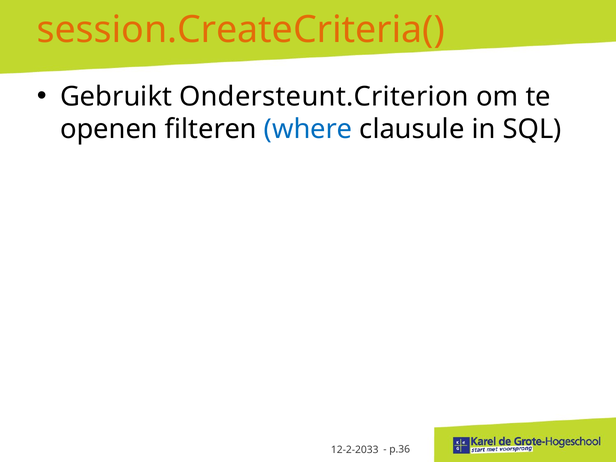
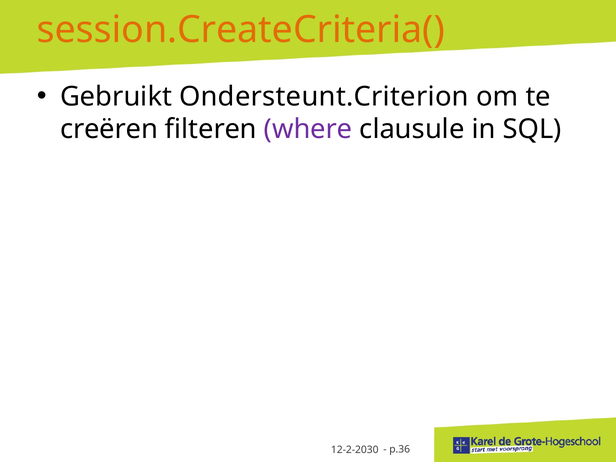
openen: openen -> creëren
where colour: blue -> purple
12-2-2033: 12-2-2033 -> 12-2-2030
